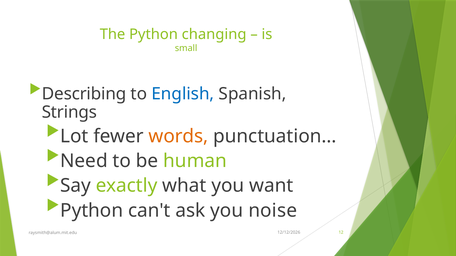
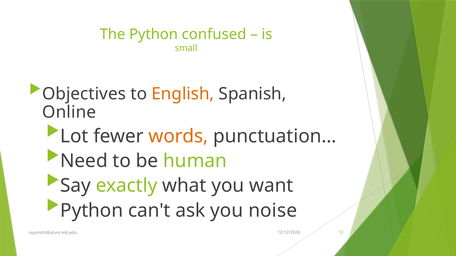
changing: changing -> confused
Describing: Describing -> Objectives
English colour: blue -> orange
Strings: Strings -> Online
